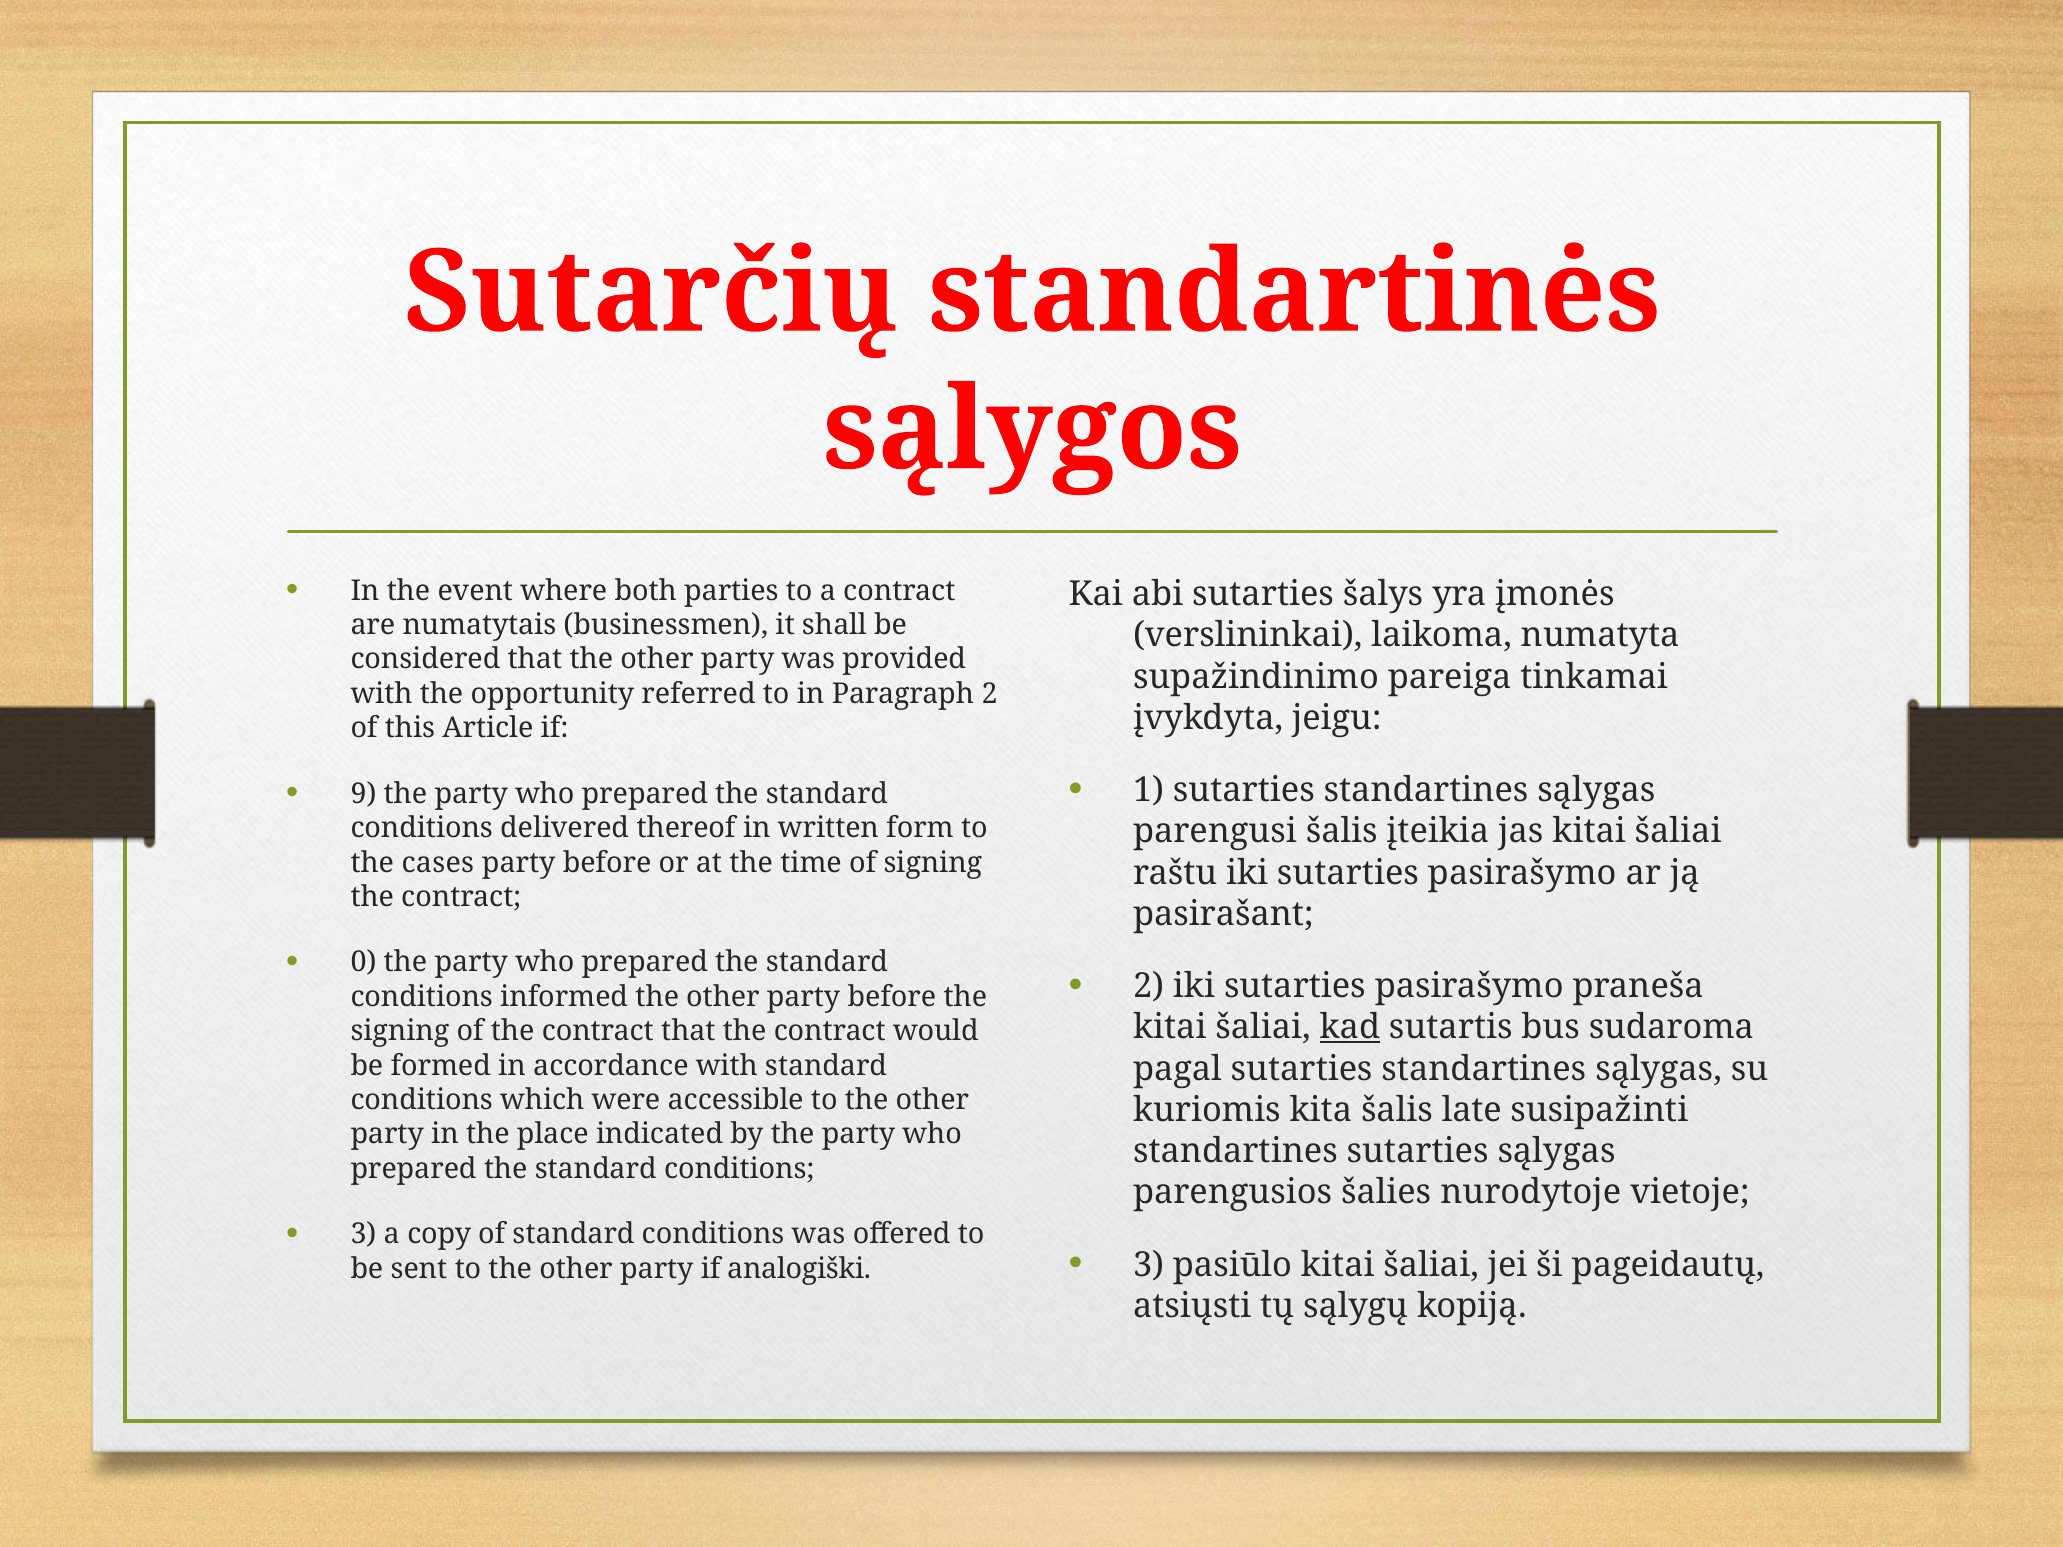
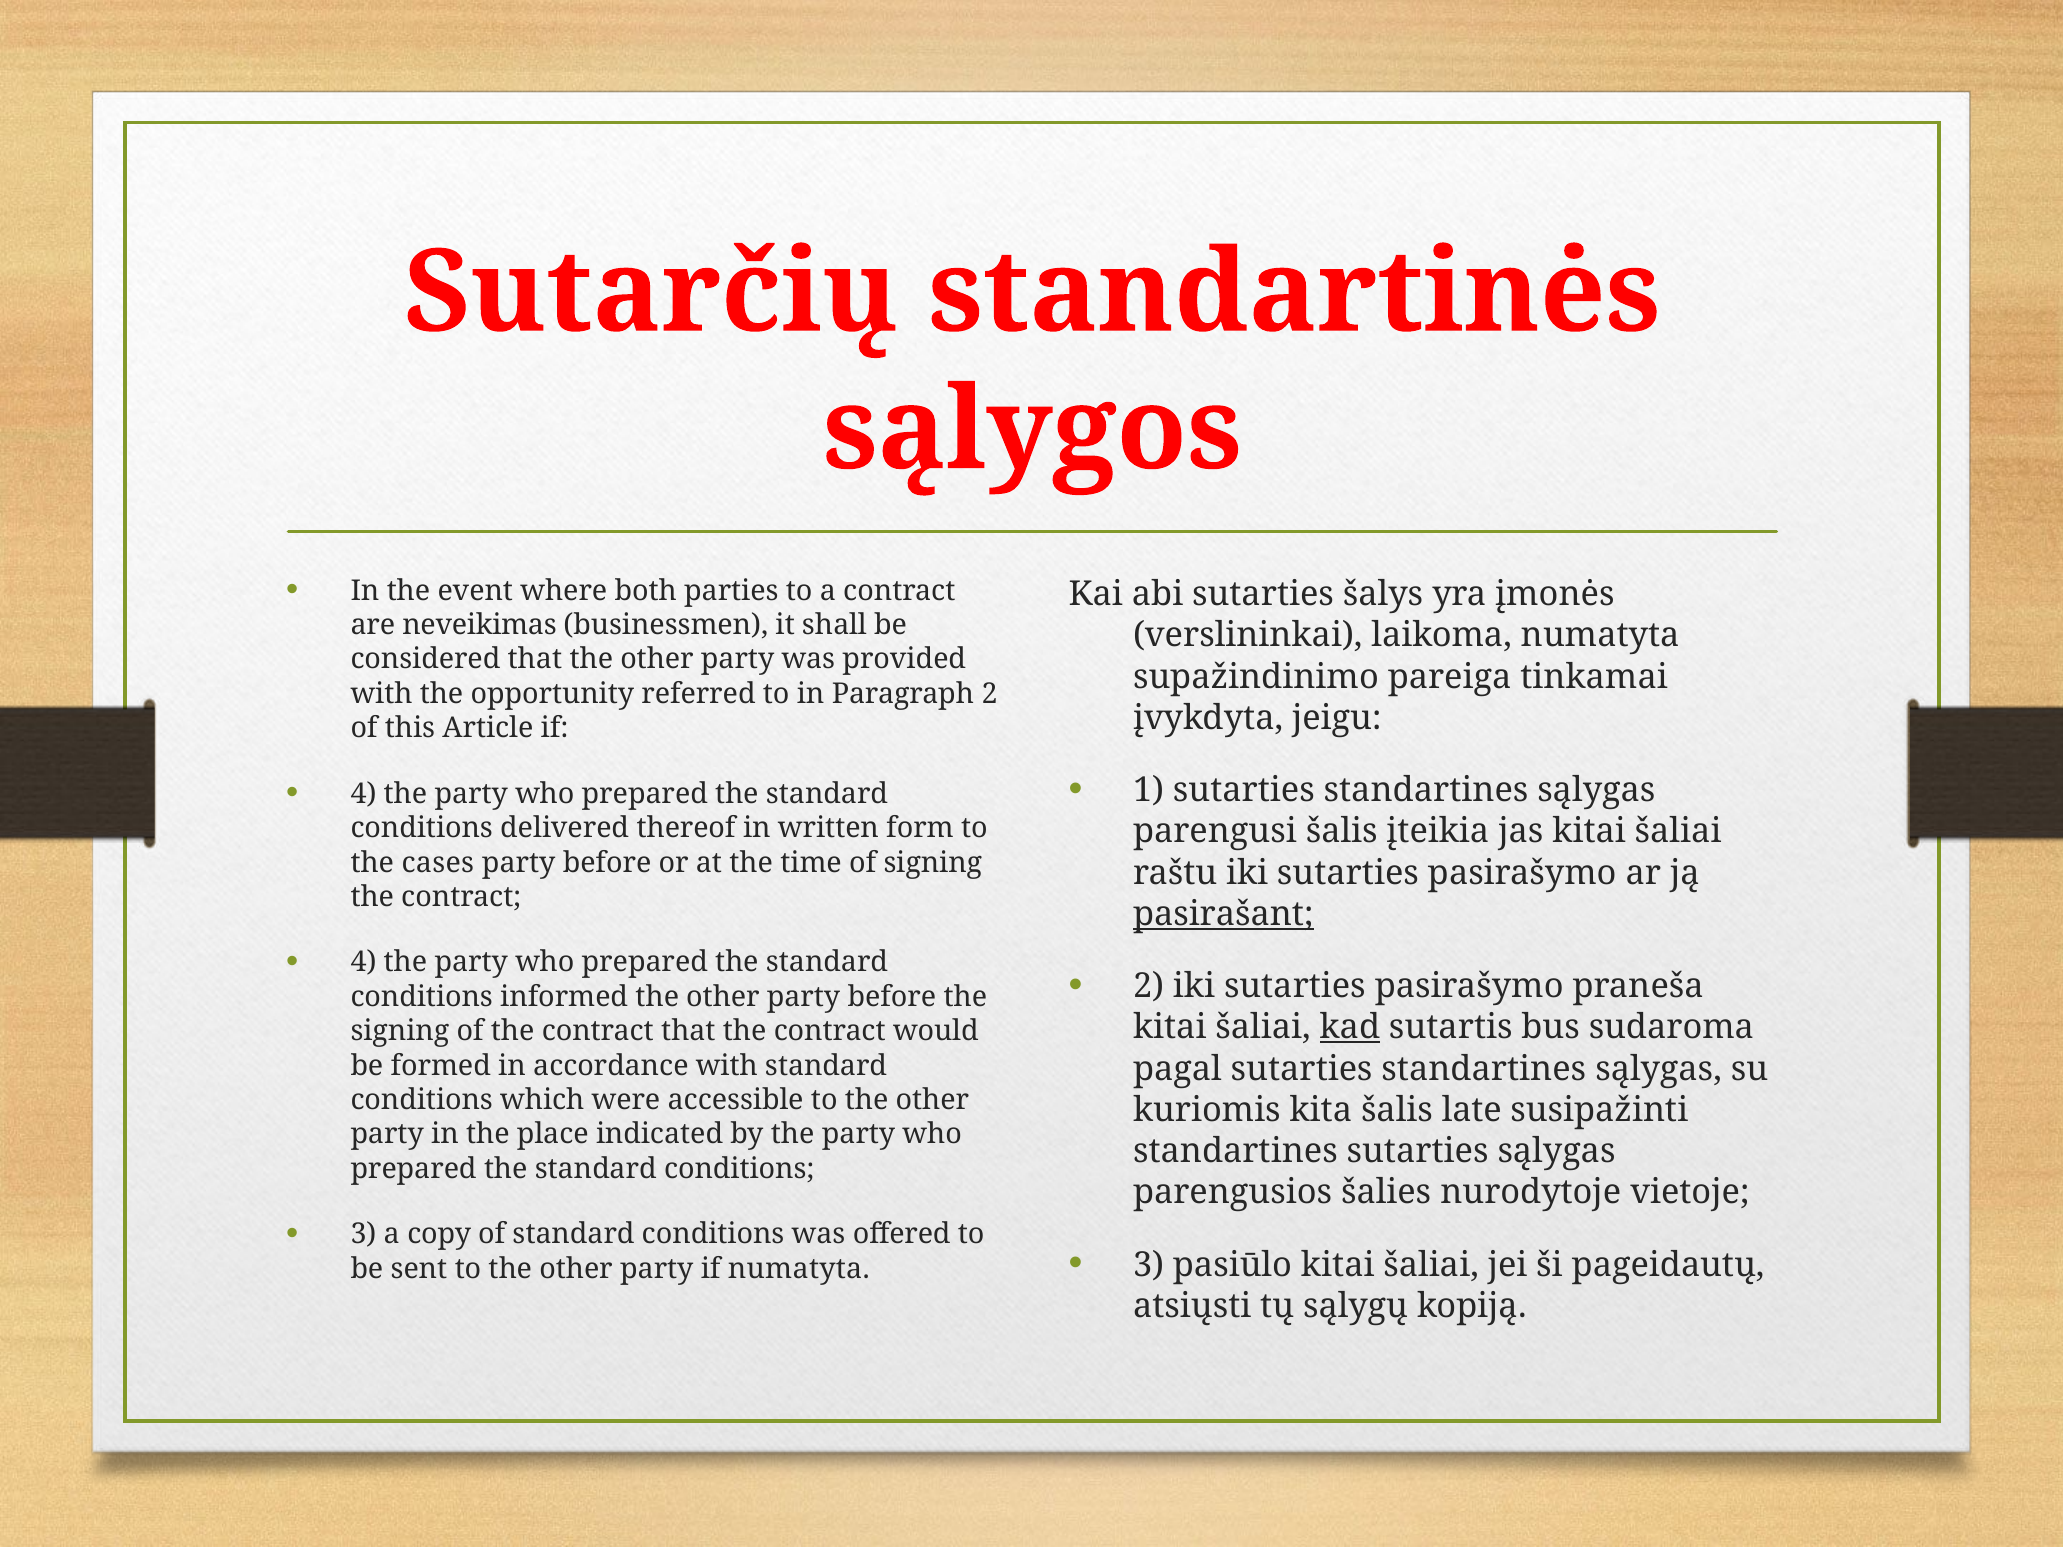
numatytais: numatytais -> neveikimas
9 at (364, 794): 9 -> 4
pasirašant underline: none -> present
0 at (364, 963): 0 -> 4
if analogiški: analogiški -> numatyta
